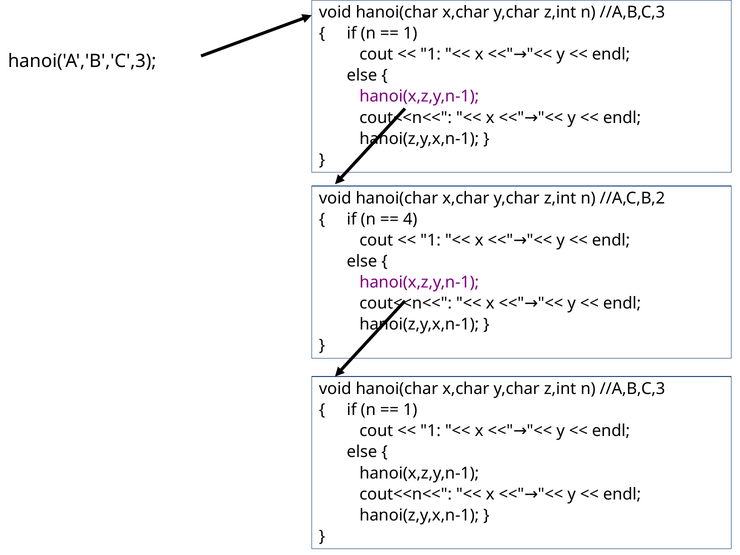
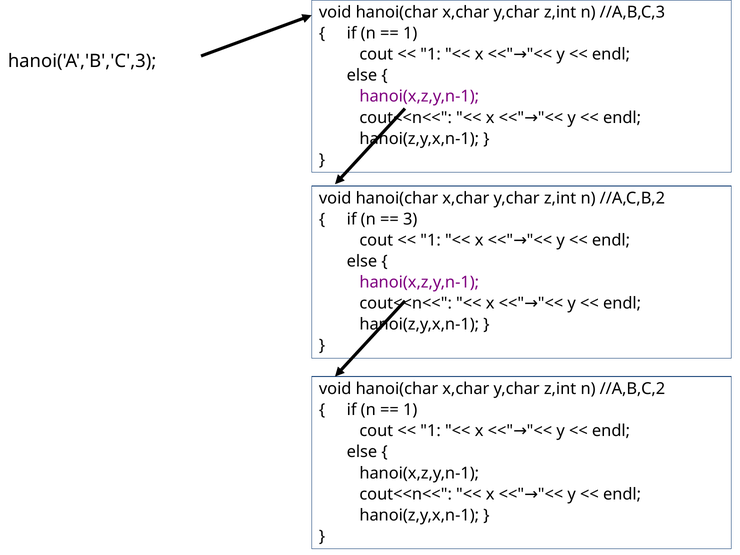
4: 4 -> 3
//A,B,C,3 at (632, 389): //A,B,C,3 -> //A,B,C,2
